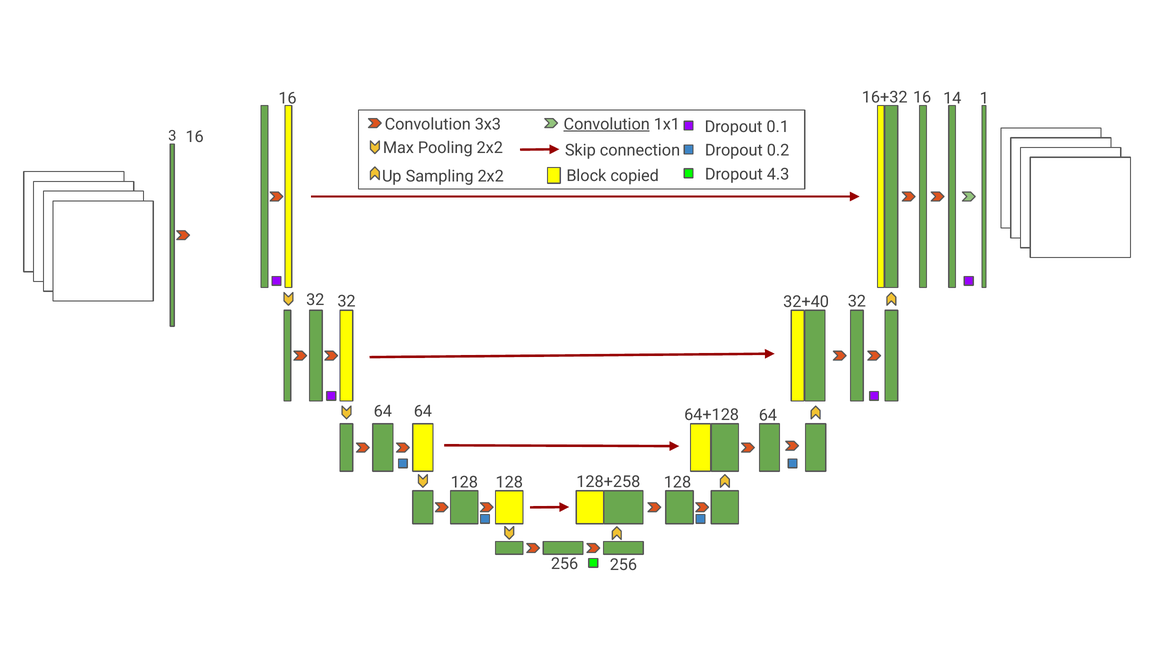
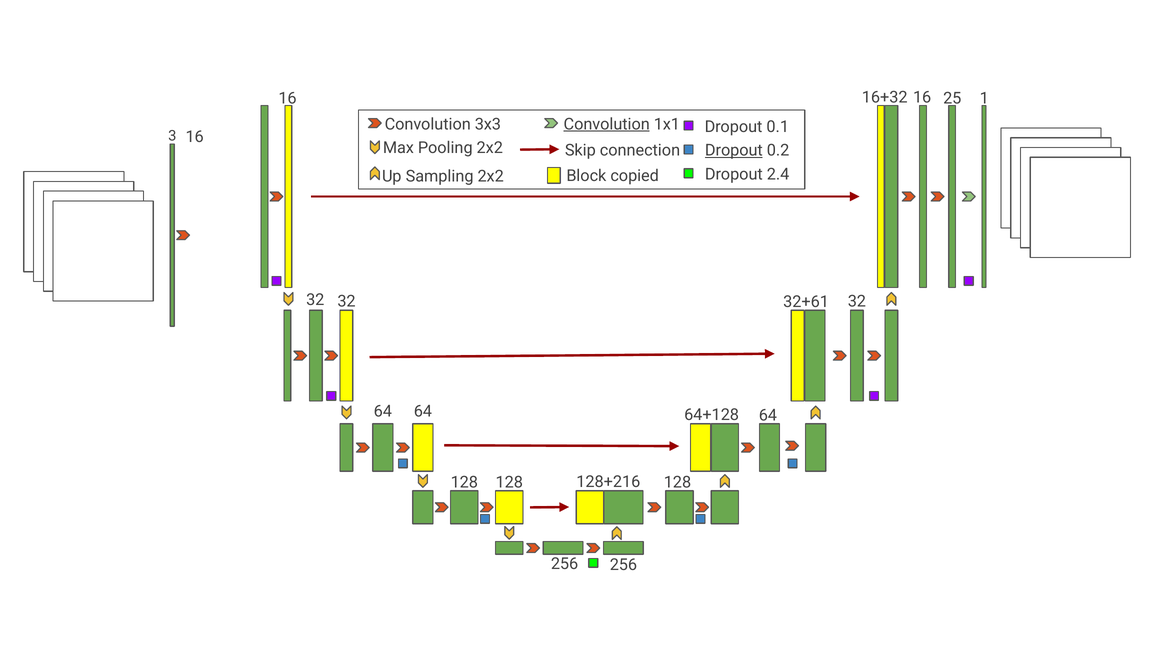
14: 14 -> 25
Dropout at (734, 151) underline: none -> present
4.3: 4.3 -> 2.4
32+40: 32+40 -> 32+61
128+258: 128+258 -> 128+216
